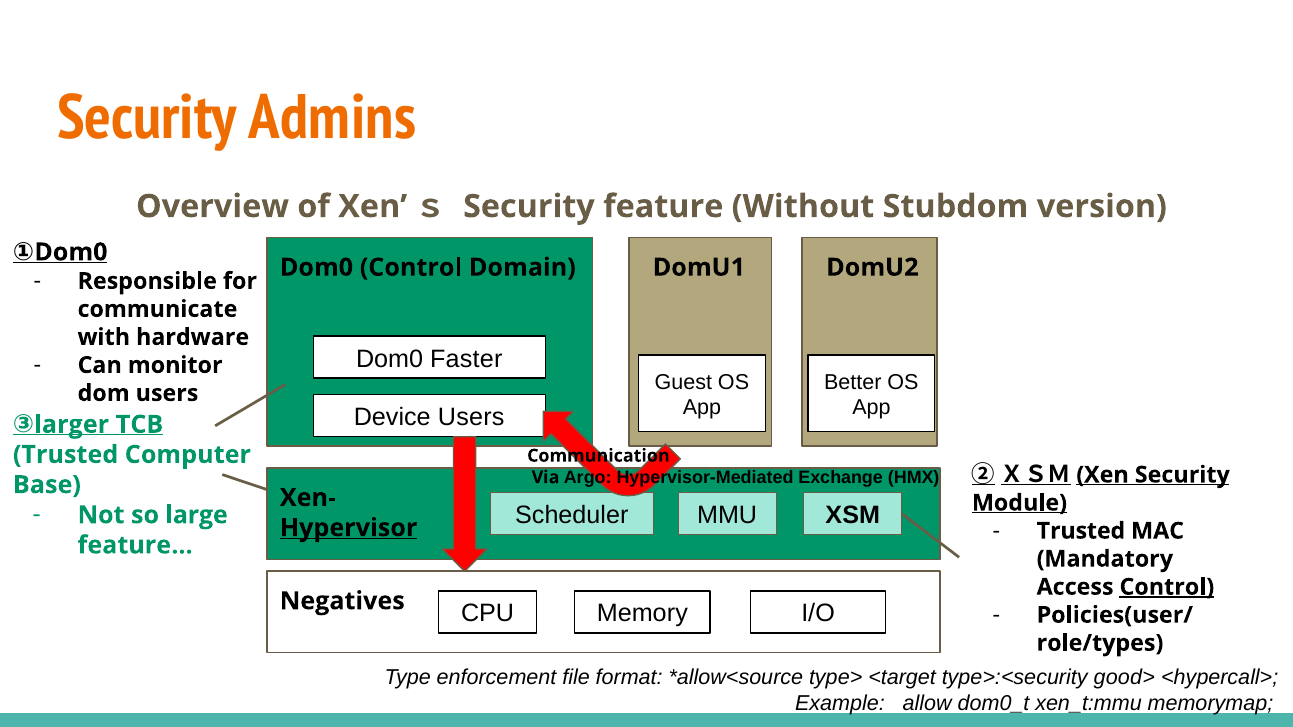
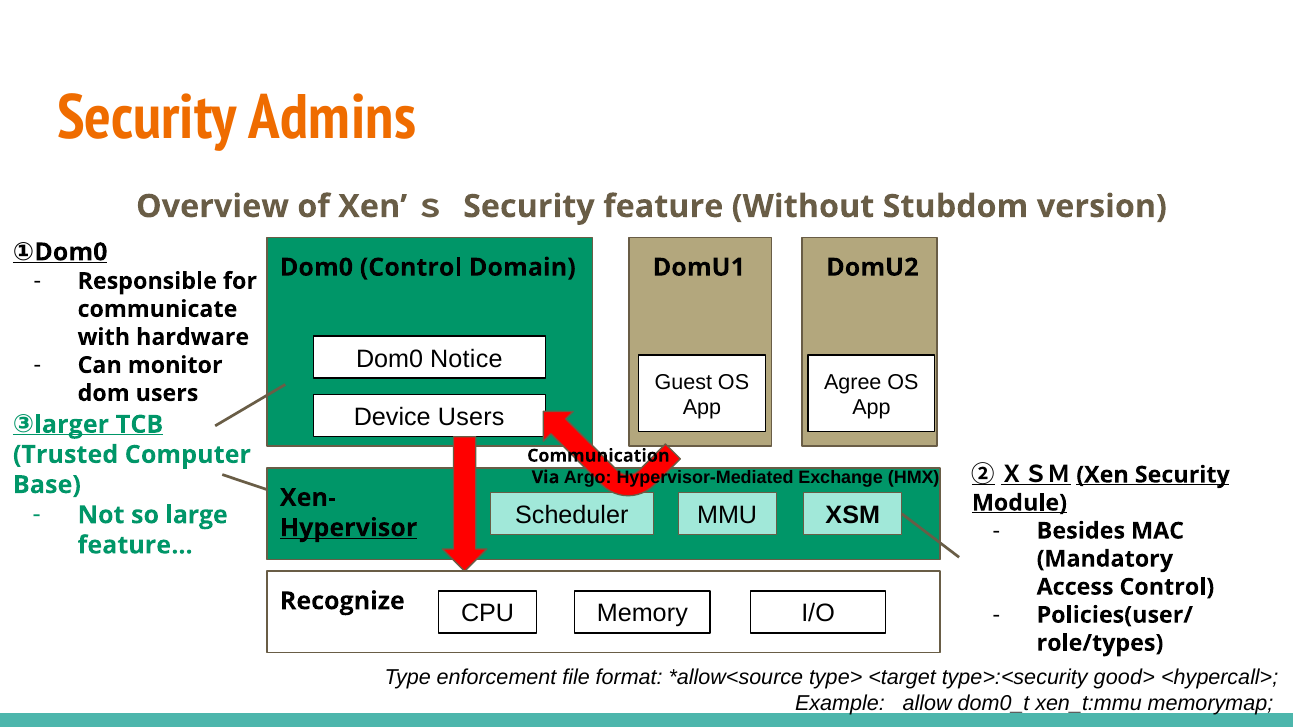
Faster: Faster -> Notice
Better: Better -> Agree
Trusted at (1081, 531): Trusted -> Besides
Control at (1167, 587) underline: present -> none
Negatives: Negatives -> Recognize
